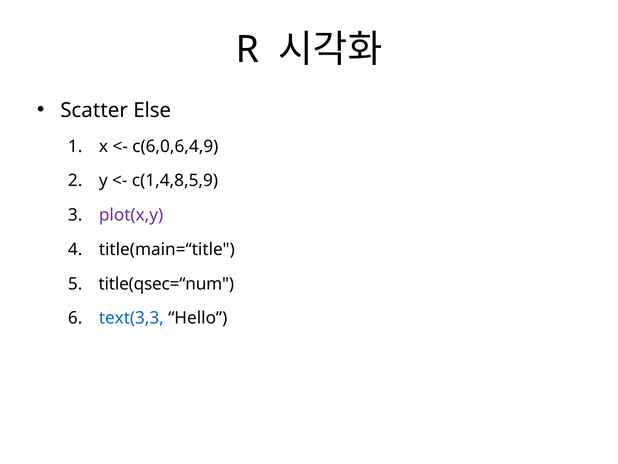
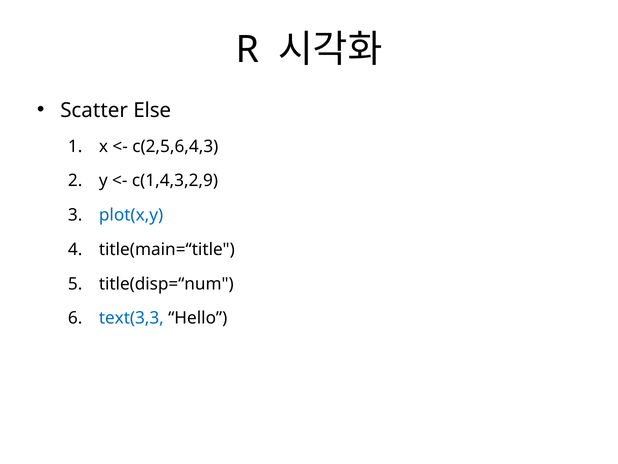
c(6,0,6,4,9: c(6,0,6,4,9 -> c(2,5,6,4,3
c(1,4,8,5,9: c(1,4,8,5,9 -> c(1,4,3,2,9
plot(x,y colour: purple -> blue
title(qsec=“num: title(qsec=“num -> title(disp=“num
